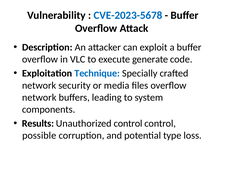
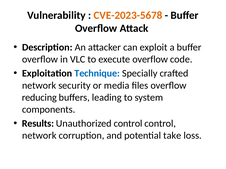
CVE-2023-5678 colour: blue -> orange
execute generate: generate -> overflow
network at (39, 98): network -> reducing
possible at (39, 136): possible -> network
type: type -> take
